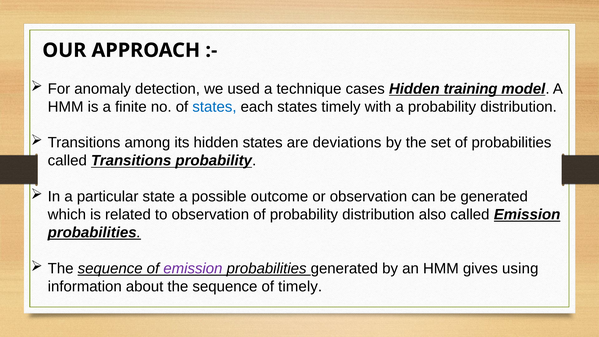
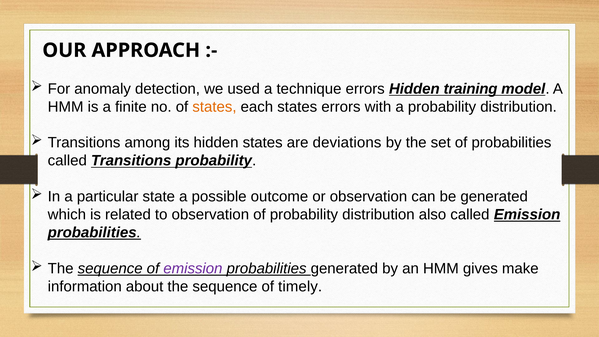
technique cases: cases -> errors
states at (214, 107) colour: blue -> orange
states timely: timely -> errors
using: using -> make
